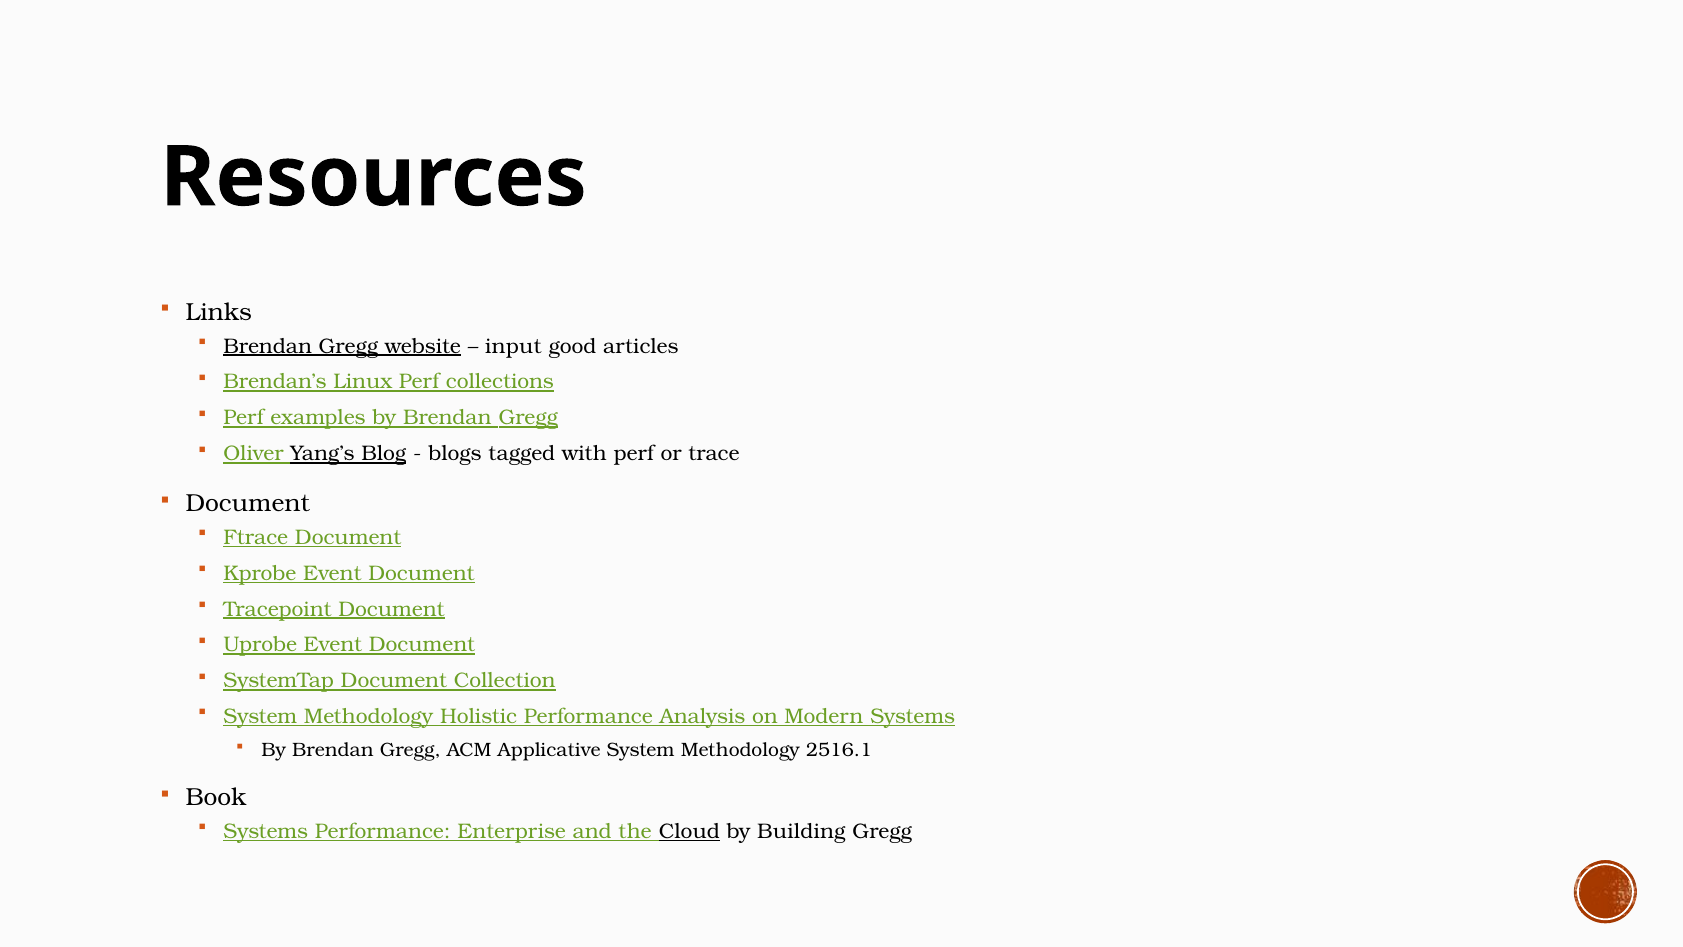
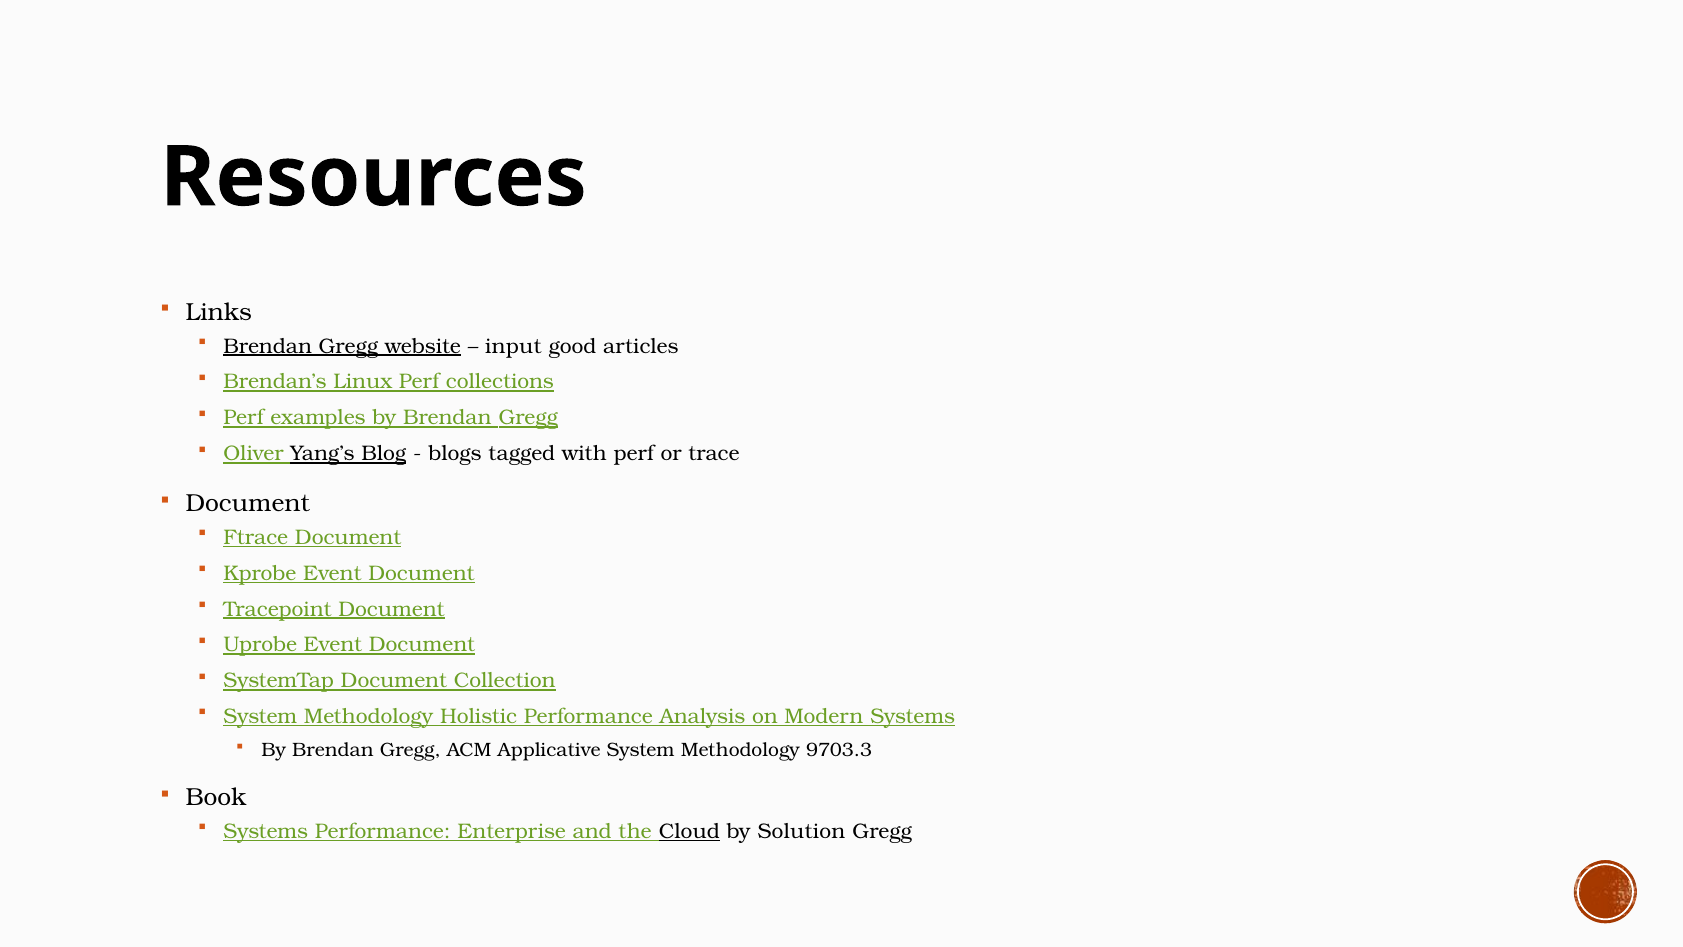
2516.1: 2516.1 -> 9703.3
Building: Building -> Solution
